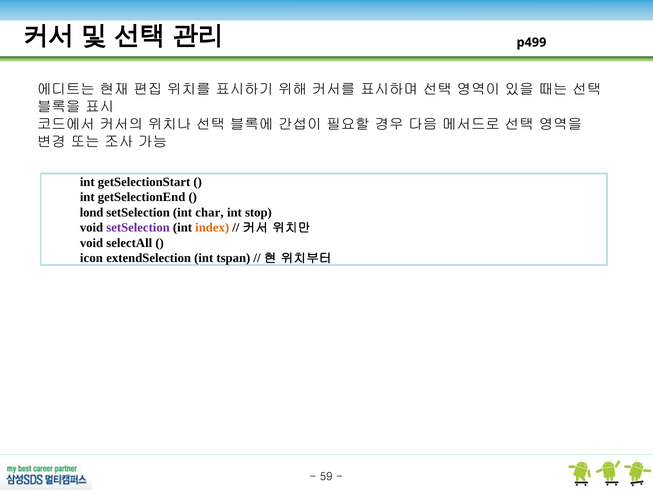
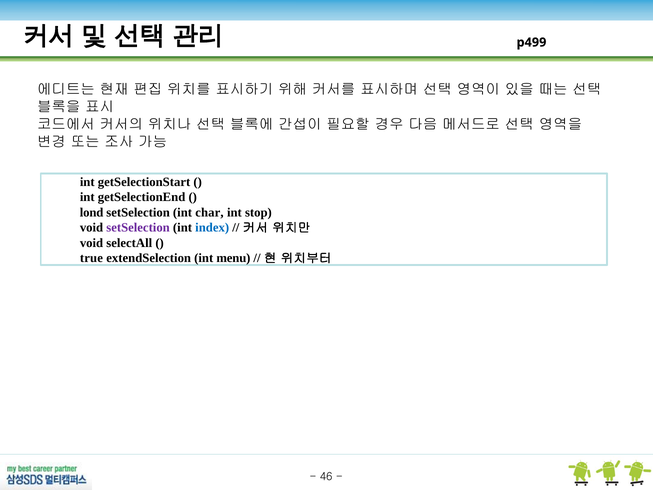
index colour: orange -> blue
icon: icon -> true
tspan: tspan -> menu
59: 59 -> 46
